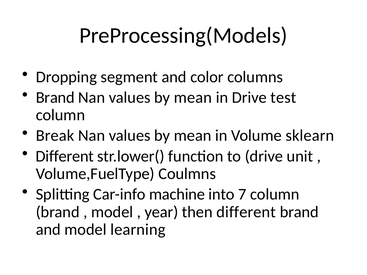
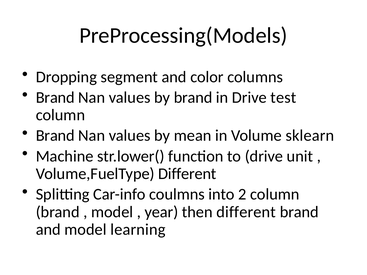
mean at (193, 98): mean -> brand
Break at (55, 136): Break -> Brand
Different at (65, 156): Different -> Machine
Volume,FuelType Coulmns: Coulmns -> Different
machine: machine -> coulmns
7: 7 -> 2
